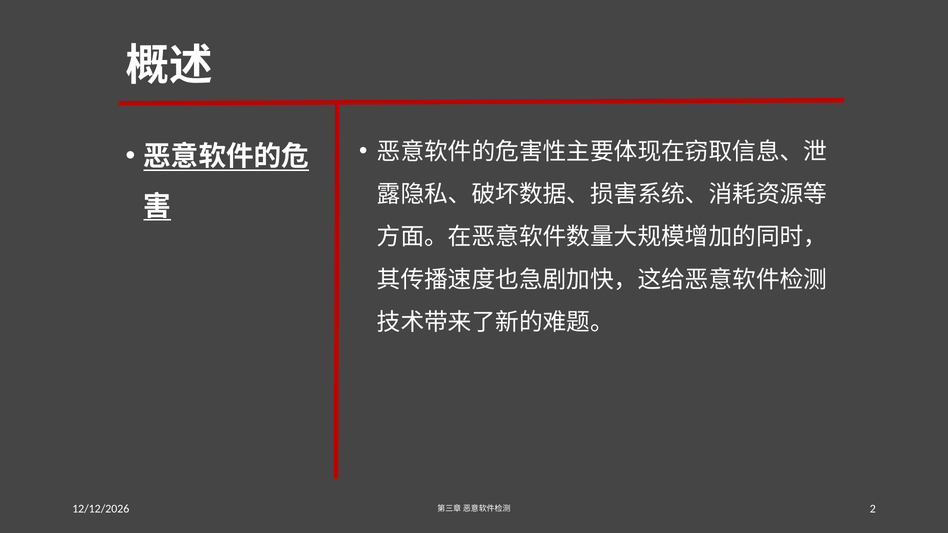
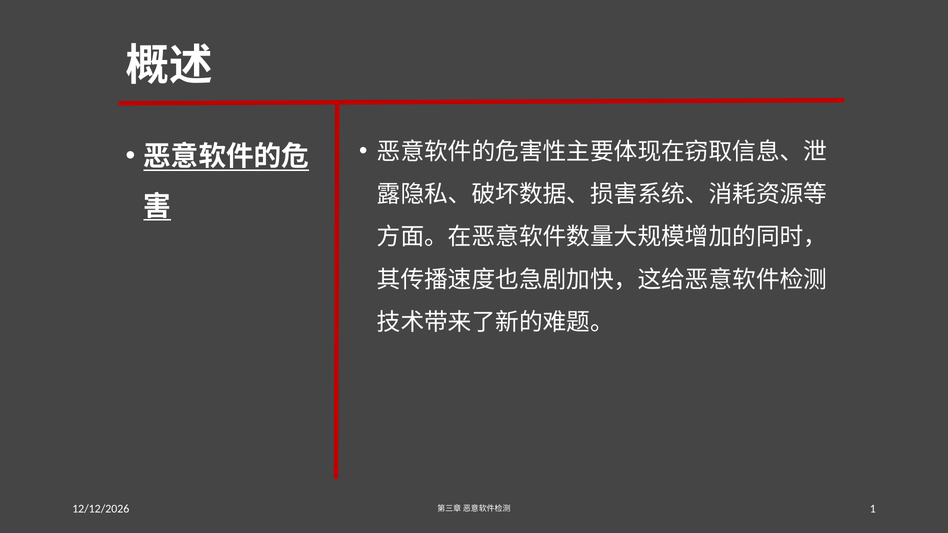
2: 2 -> 1
